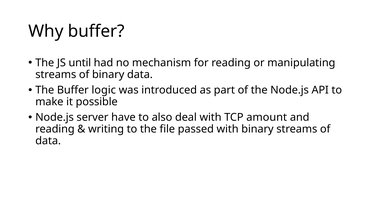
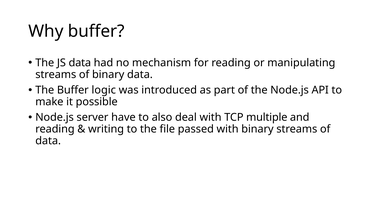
JS until: until -> data
amount: amount -> multiple
